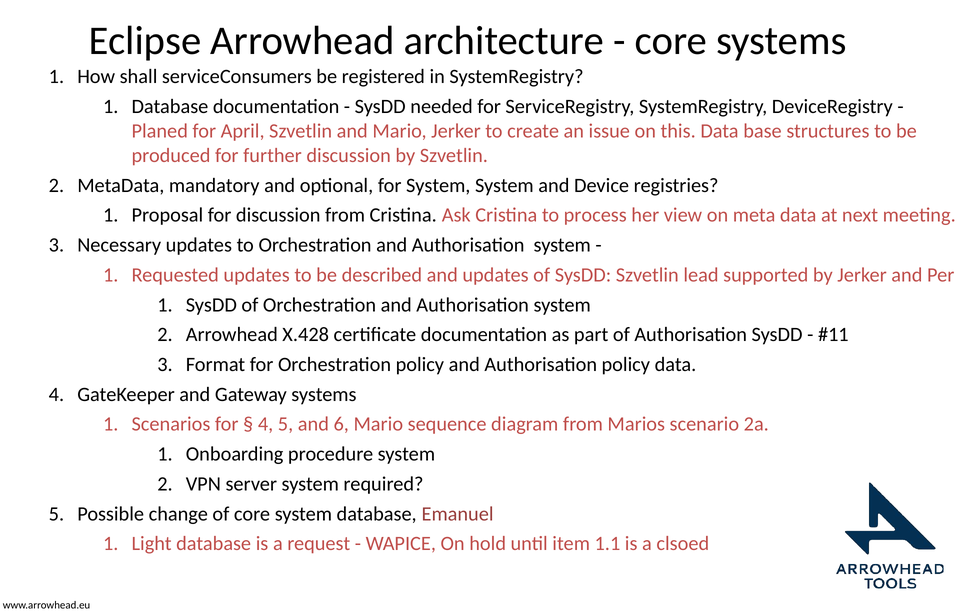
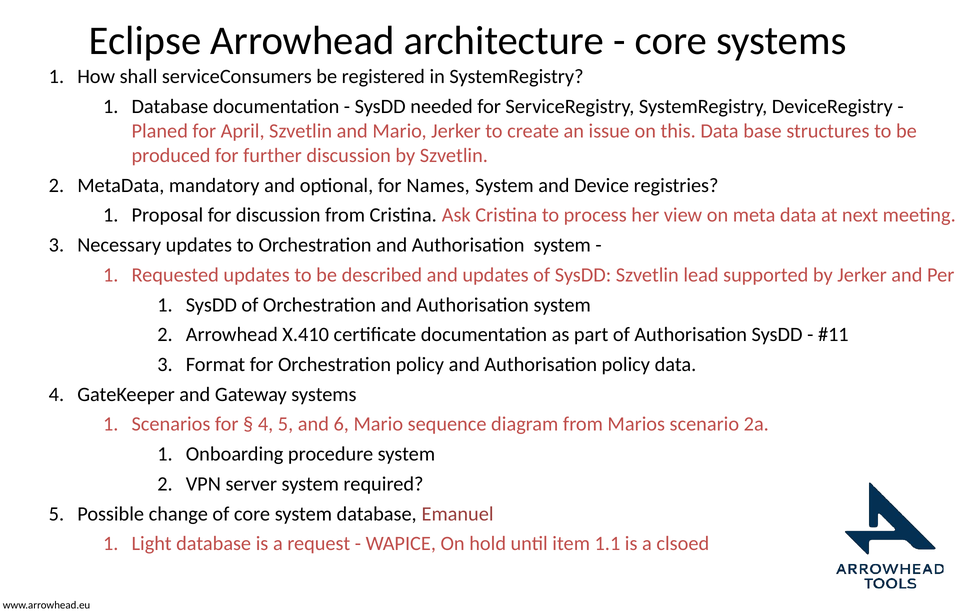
for System: System -> Names
X.428: X.428 -> X.410
